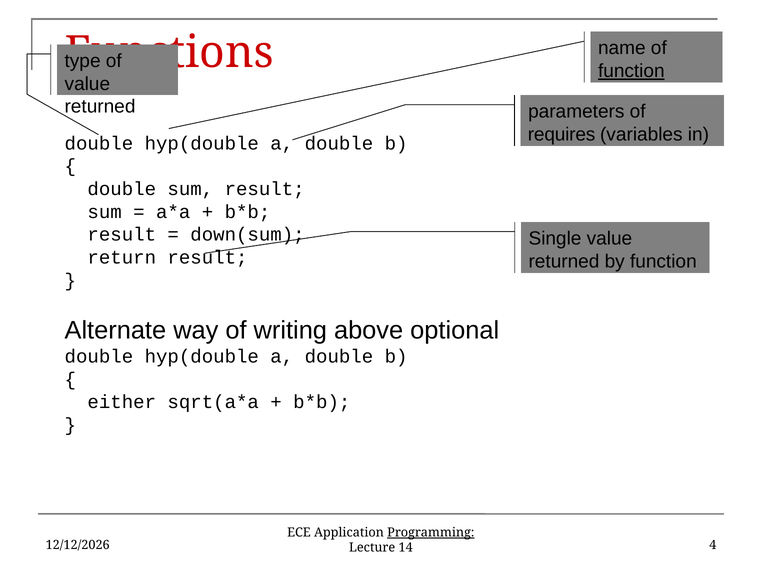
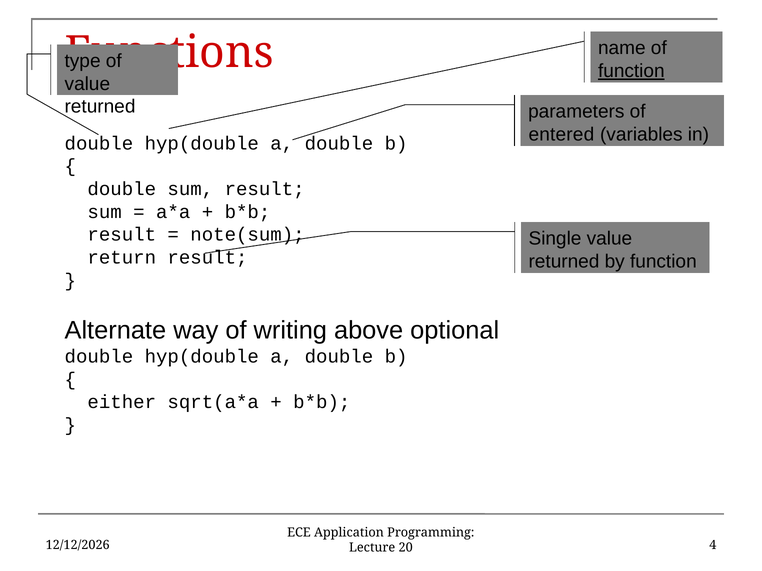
requires: requires -> entered
down(sum: down(sum -> note(sum
Programming underline: present -> none
14: 14 -> 20
